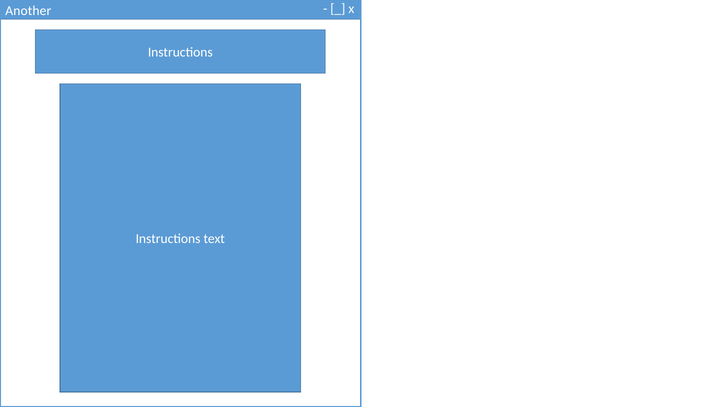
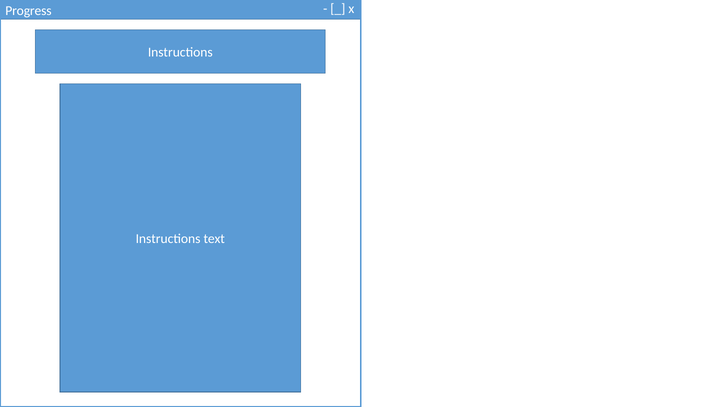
Another: Another -> Progress
